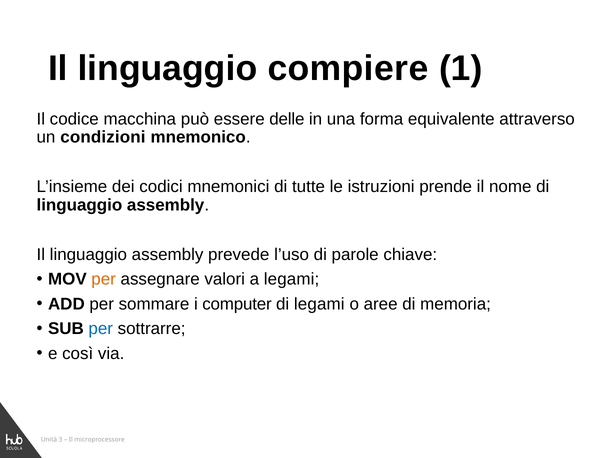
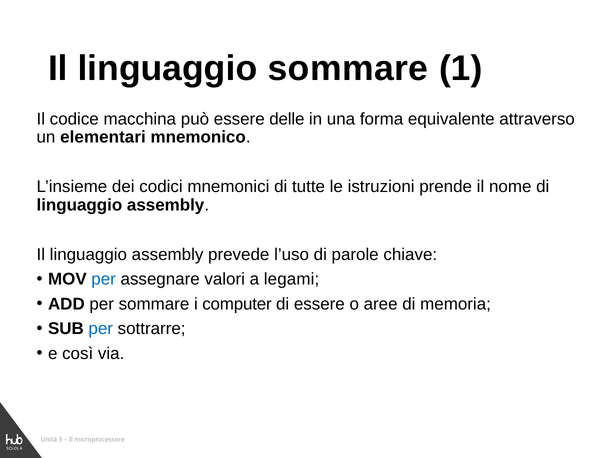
linguaggio compiere: compiere -> sommare
condizioni: condizioni -> elementari
per at (104, 279) colour: orange -> blue
di legami: legami -> essere
